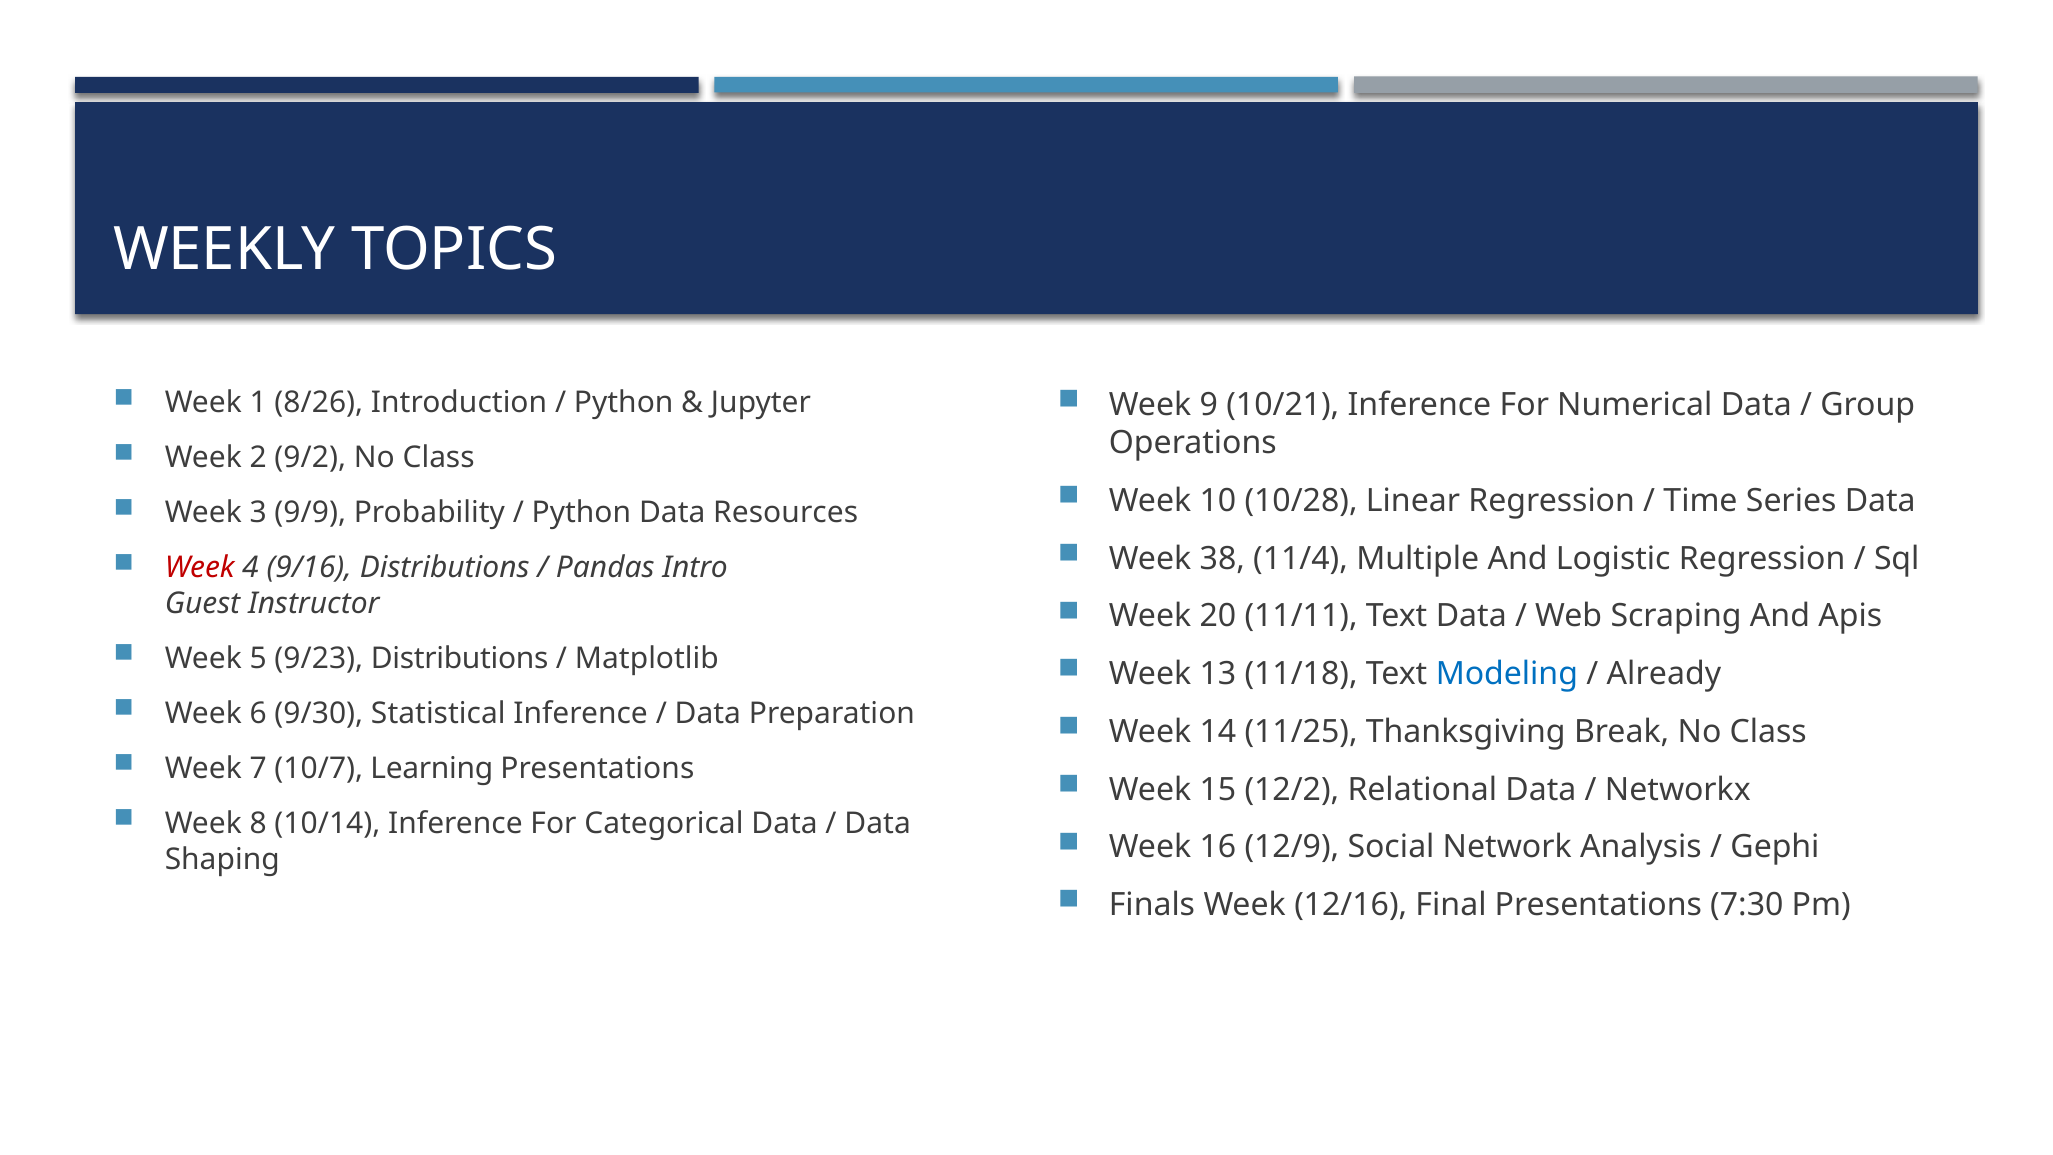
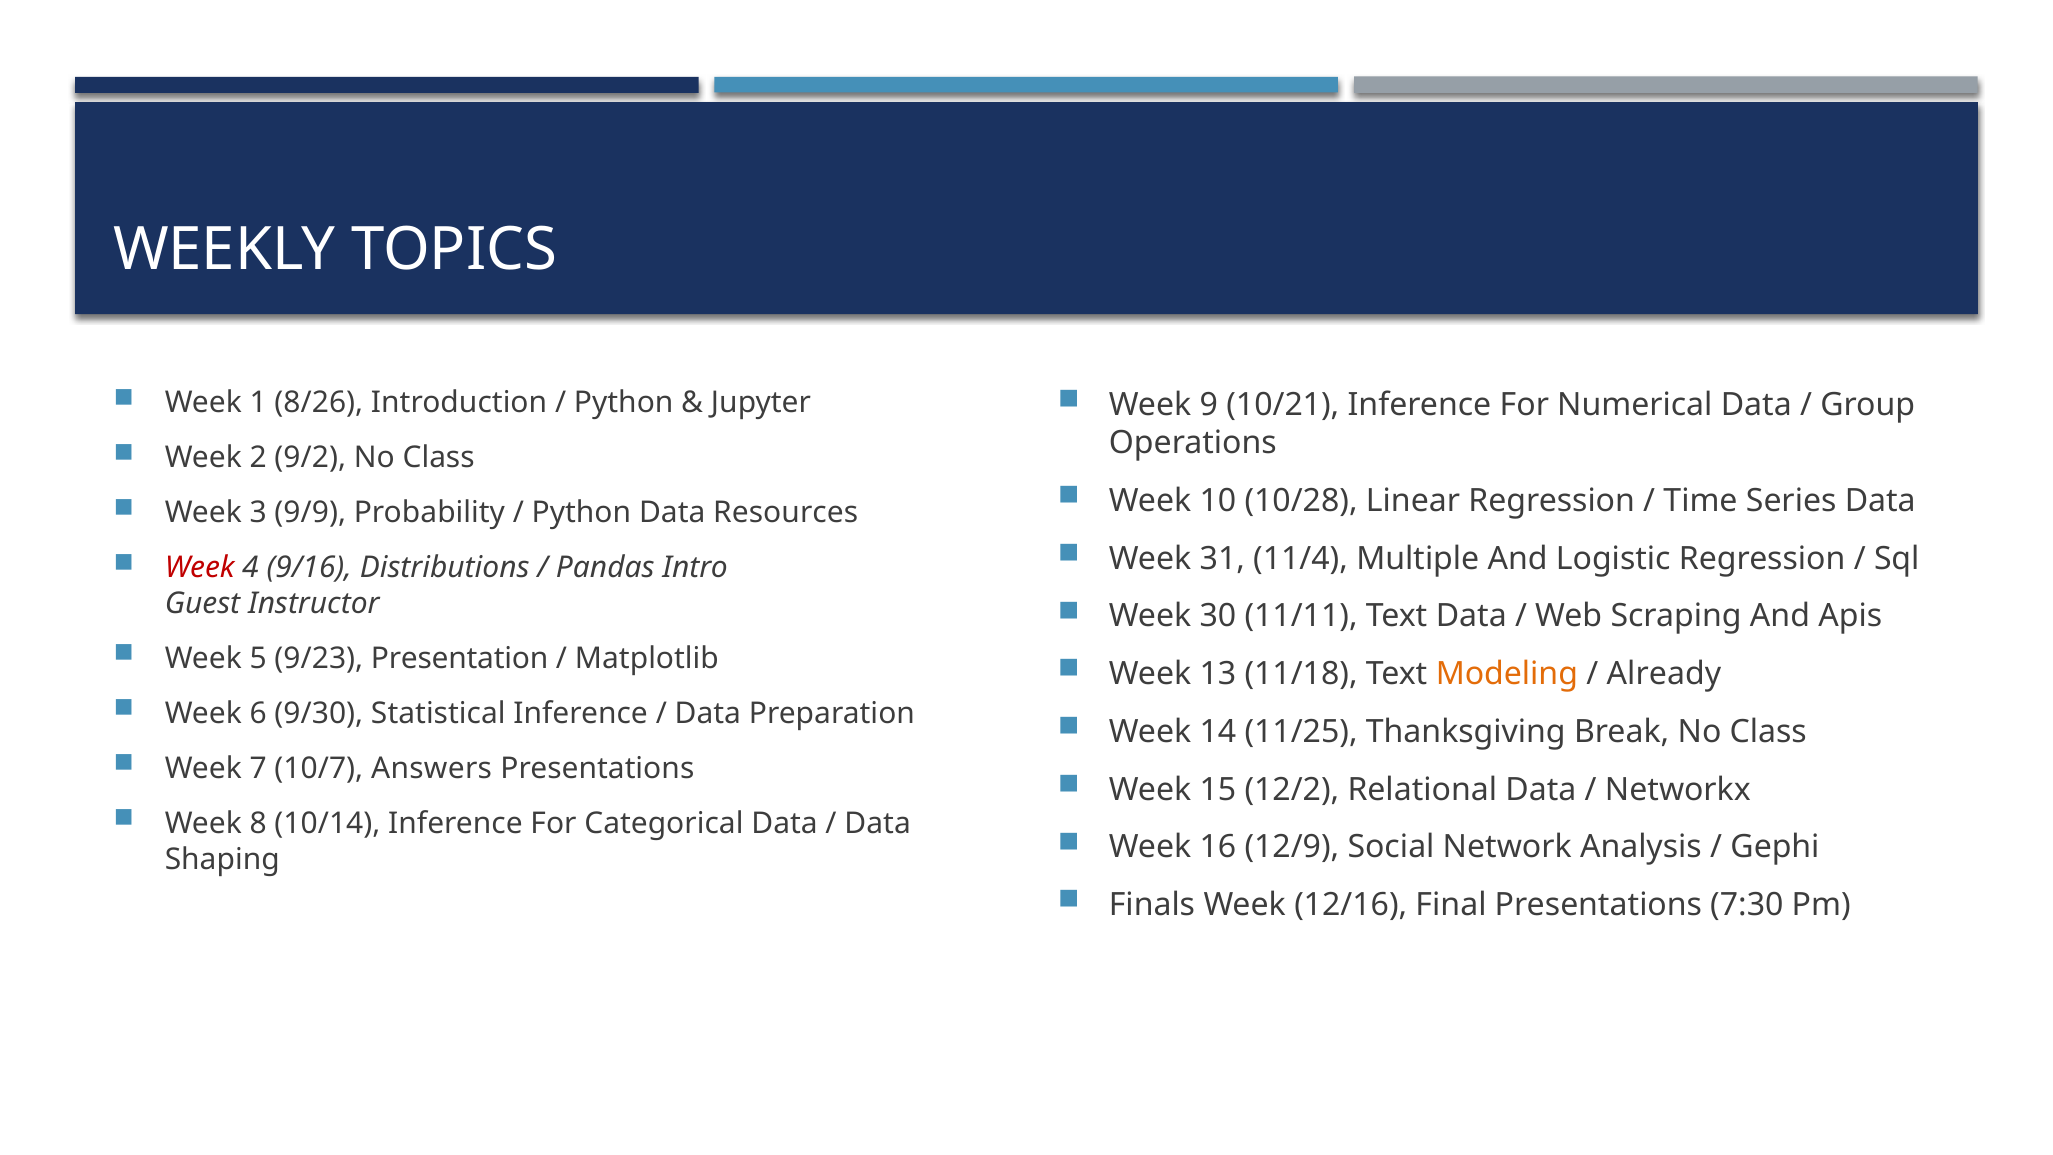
38: 38 -> 31
20: 20 -> 30
9/23 Distributions: Distributions -> Presentation
Modeling colour: blue -> orange
Learning: Learning -> Answers
